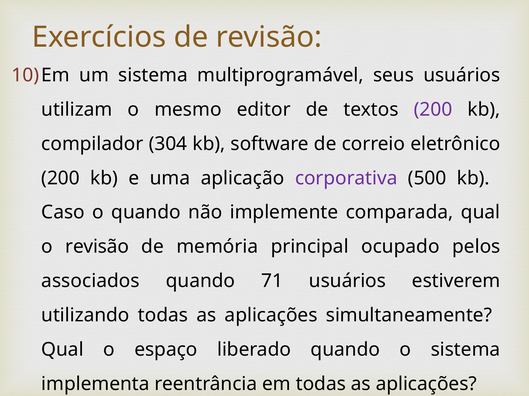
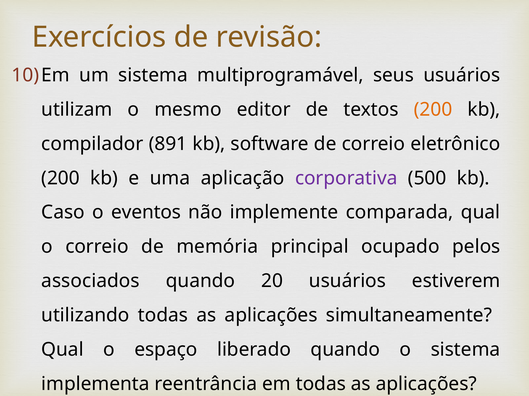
200 at (433, 110) colour: purple -> orange
304: 304 -> 891
o quando: quando -> eventos
o revisão: revisão -> correio
71: 71 -> 20
